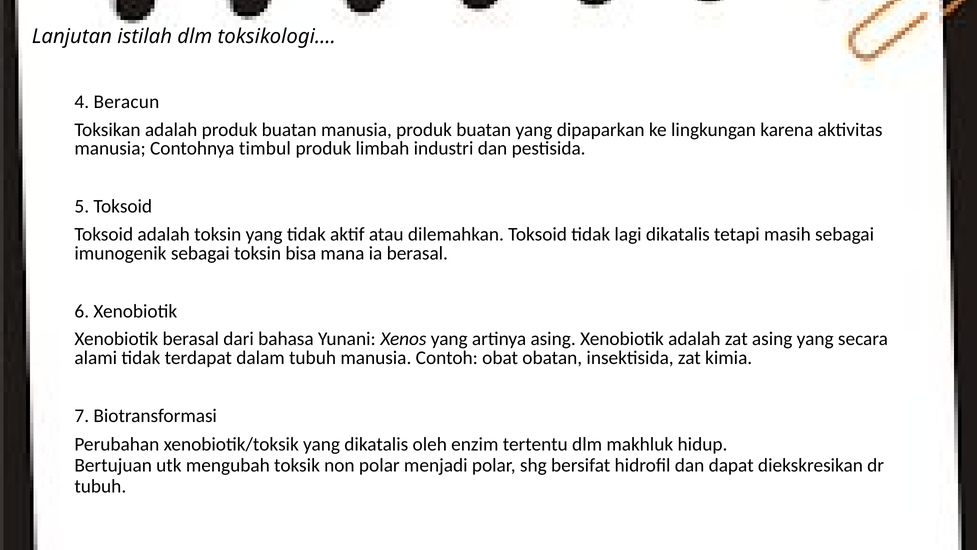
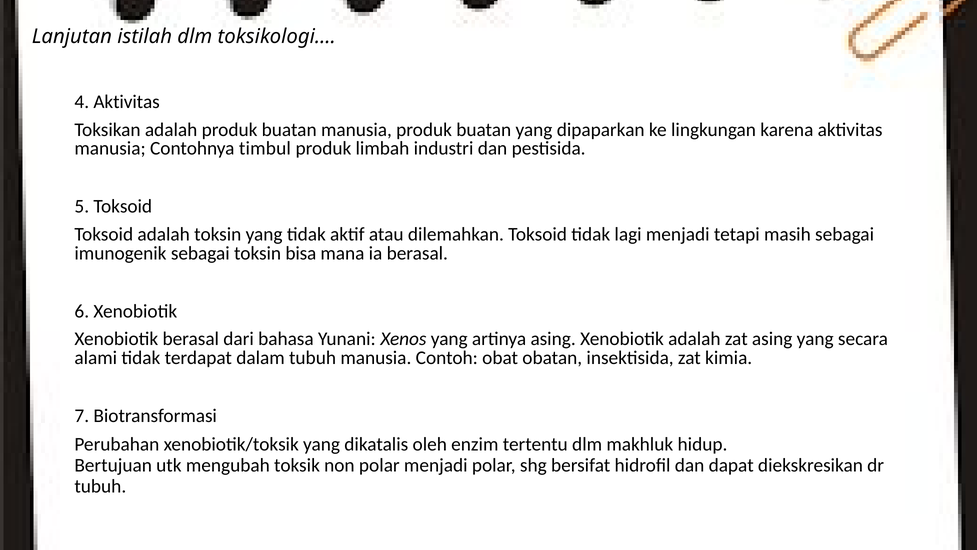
4 Beracun: Beracun -> Aktivitas
lagi dikatalis: dikatalis -> menjadi
